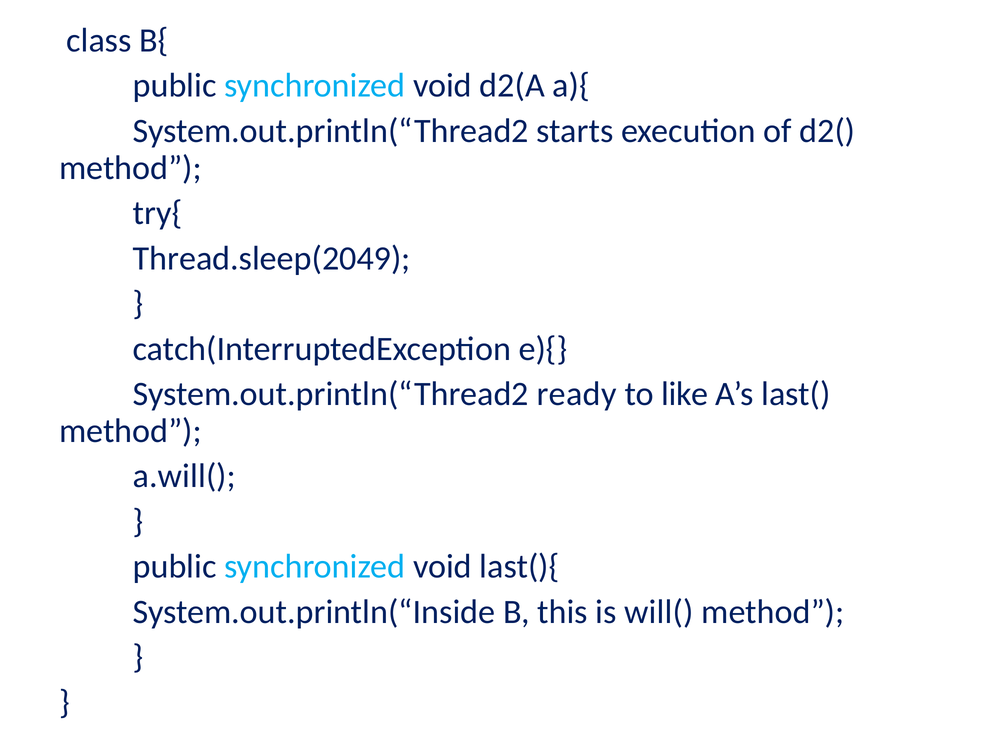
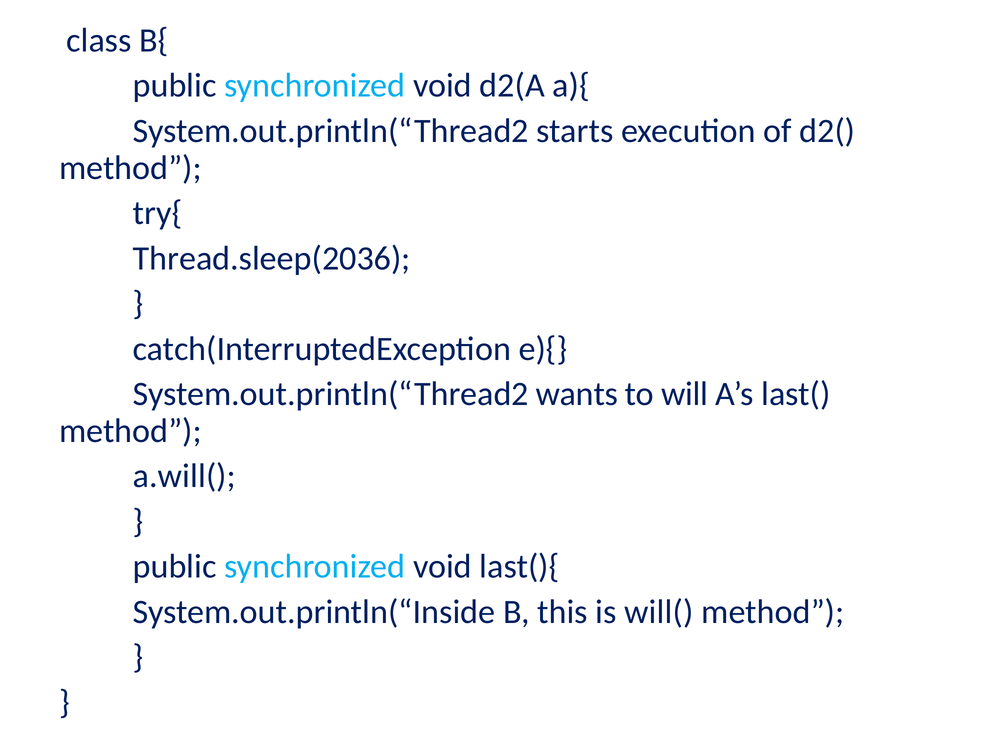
Thread.sleep(2049: Thread.sleep(2049 -> Thread.sleep(2036
ready: ready -> wants
like: like -> will
